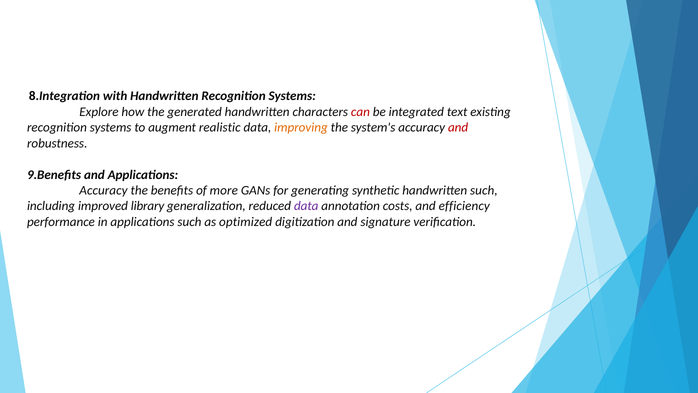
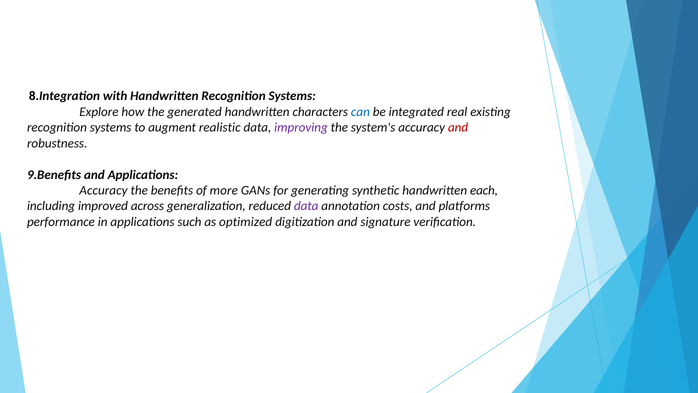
can colour: red -> blue
text: text -> real
improving colour: orange -> purple
handwritten such: such -> each
library: library -> across
efficiency: efficiency -> platforms
